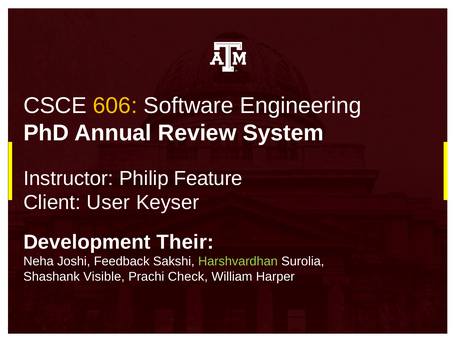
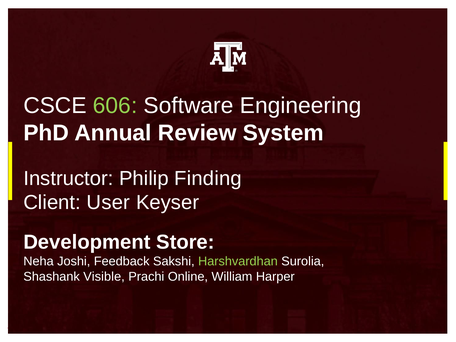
606 colour: yellow -> light green
Feature: Feature -> Finding
Their: Their -> Store
Check: Check -> Online
